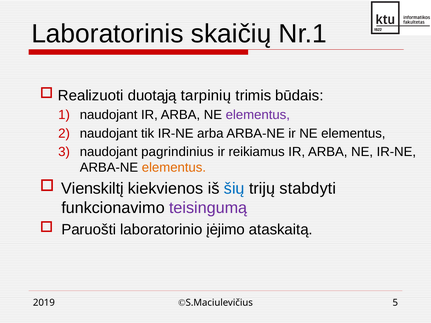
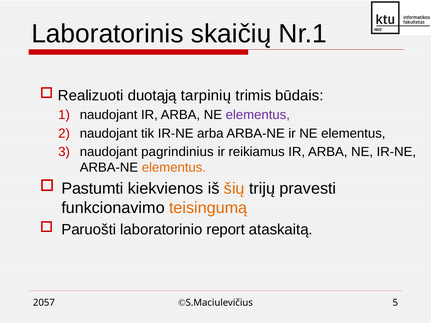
Vienskiltį: Vienskiltį -> Pastumti
šių colour: blue -> orange
stabdyti: stabdyti -> pravesti
teisingumą colour: purple -> orange
įėjimo: įėjimo -> report
2019: 2019 -> 2057
